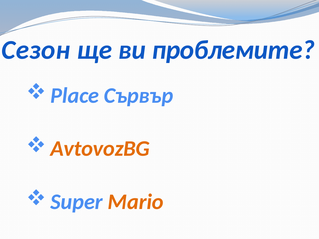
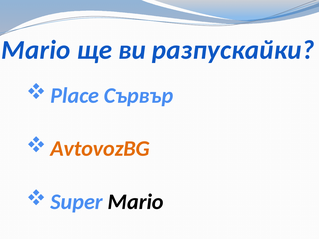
Сезон at (36, 50): Сезон -> Mario
проблемите: проблемите -> разпускайки
Mario at (136, 202) colour: orange -> black
